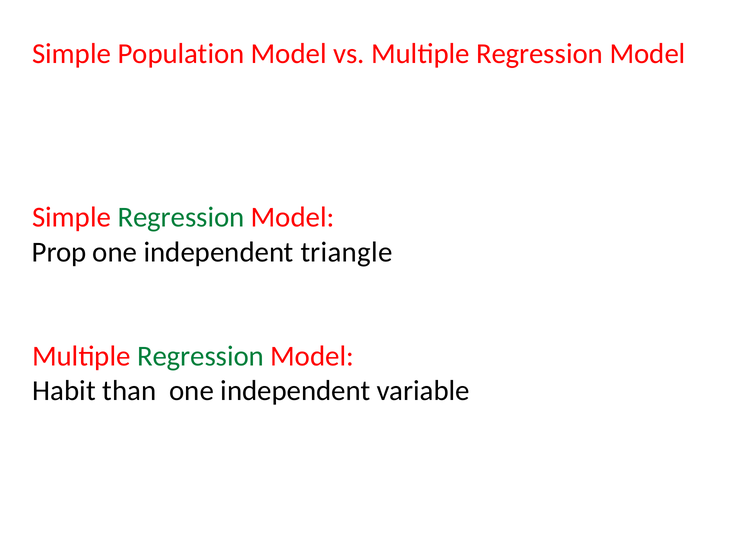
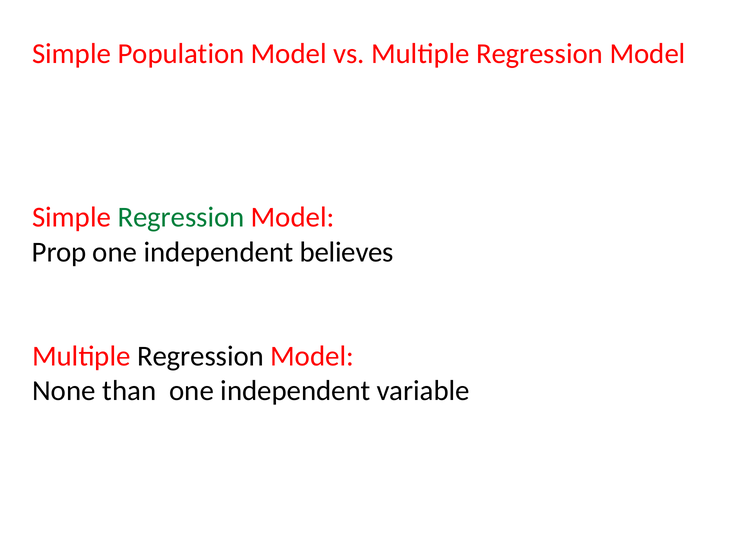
triangle: triangle -> believes
Regression at (201, 356) colour: green -> black
Habit: Habit -> None
